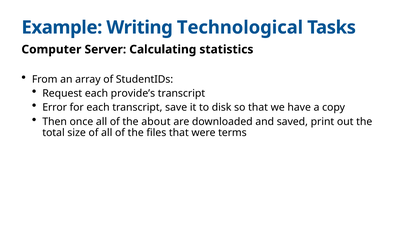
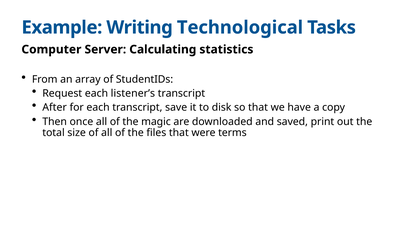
provide’s: provide’s -> listener’s
Error: Error -> After
about: about -> magic
